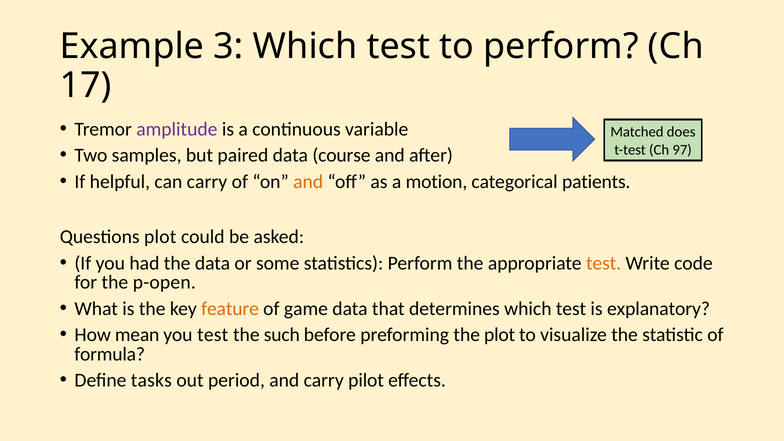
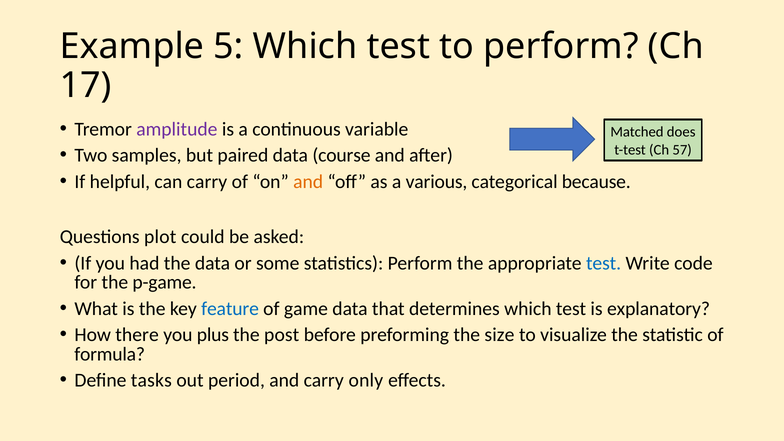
3: 3 -> 5
97: 97 -> 57
motion: motion -> various
patients: patients -> because
test at (604, 263) colour: orange -> blue
p-open: p-open -> p-game
feature colour: orange -> blue
mean: mean -> there
you test: test -> plus
such: such -> post
the plot: plot -> size
pilot: pilot -> only
